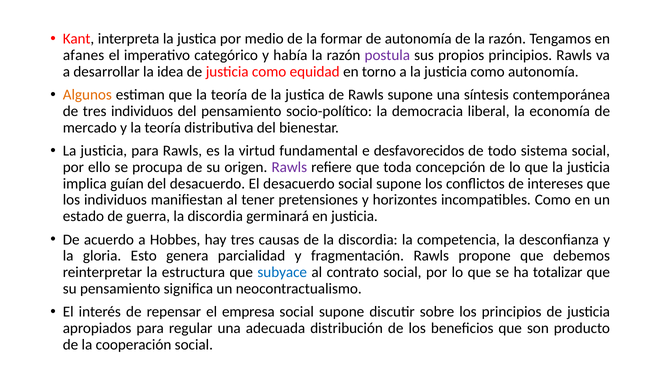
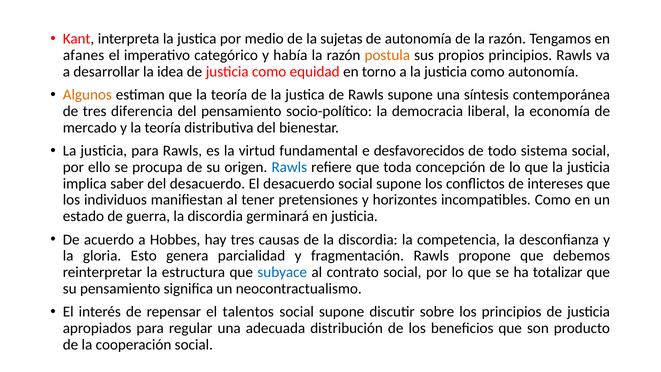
formar: formar -> sujetas
postula colour: purple -> orange
tres individuos: individuos -> diferencia
Rawls at (289, 167) colour: purple -> blue
guían: guían -> saber
empresa: empresa -> talentos
